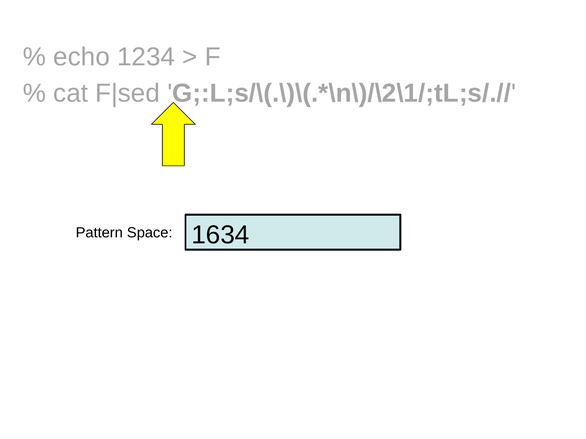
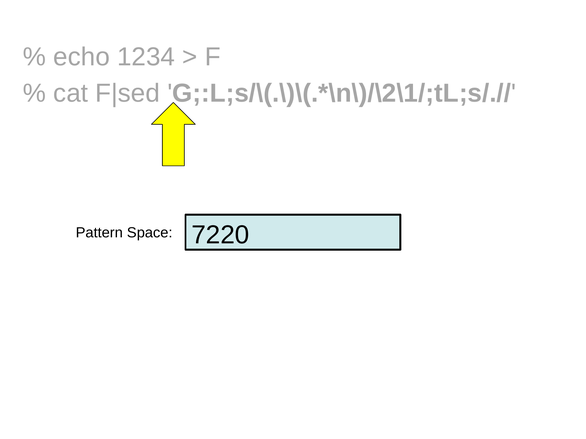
1634: 1634 -> 7220
